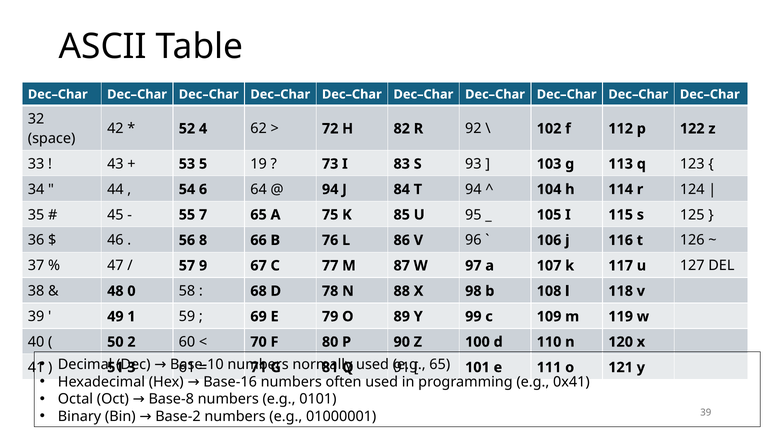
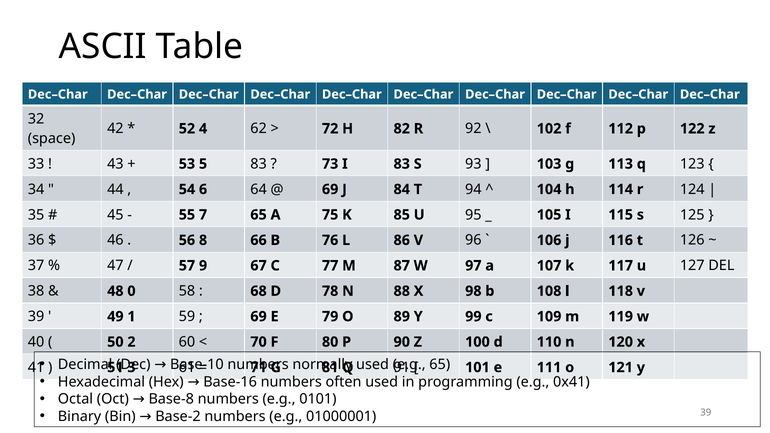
5 19: 19 -> 83
94 at (330, 189): 94 -> 69
